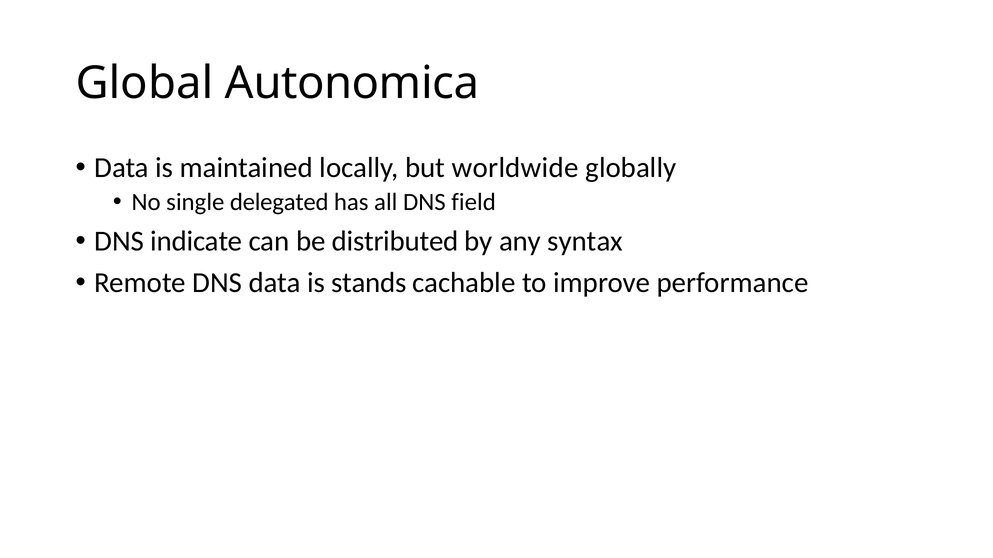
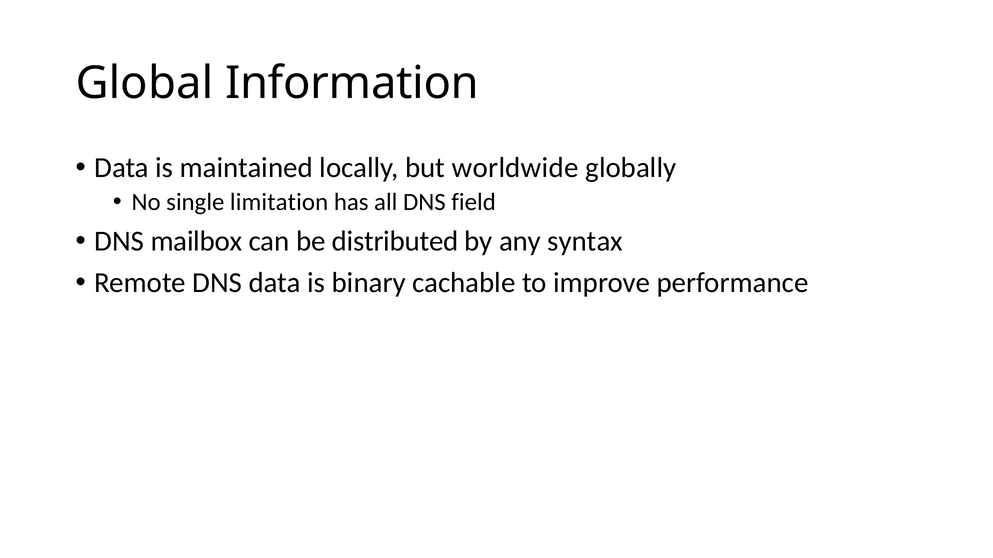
Autonomica: Autonomica -> Information
delegated: delegated -> limitation
indicate: indicate -> mailbox
stands: stands -> binary
